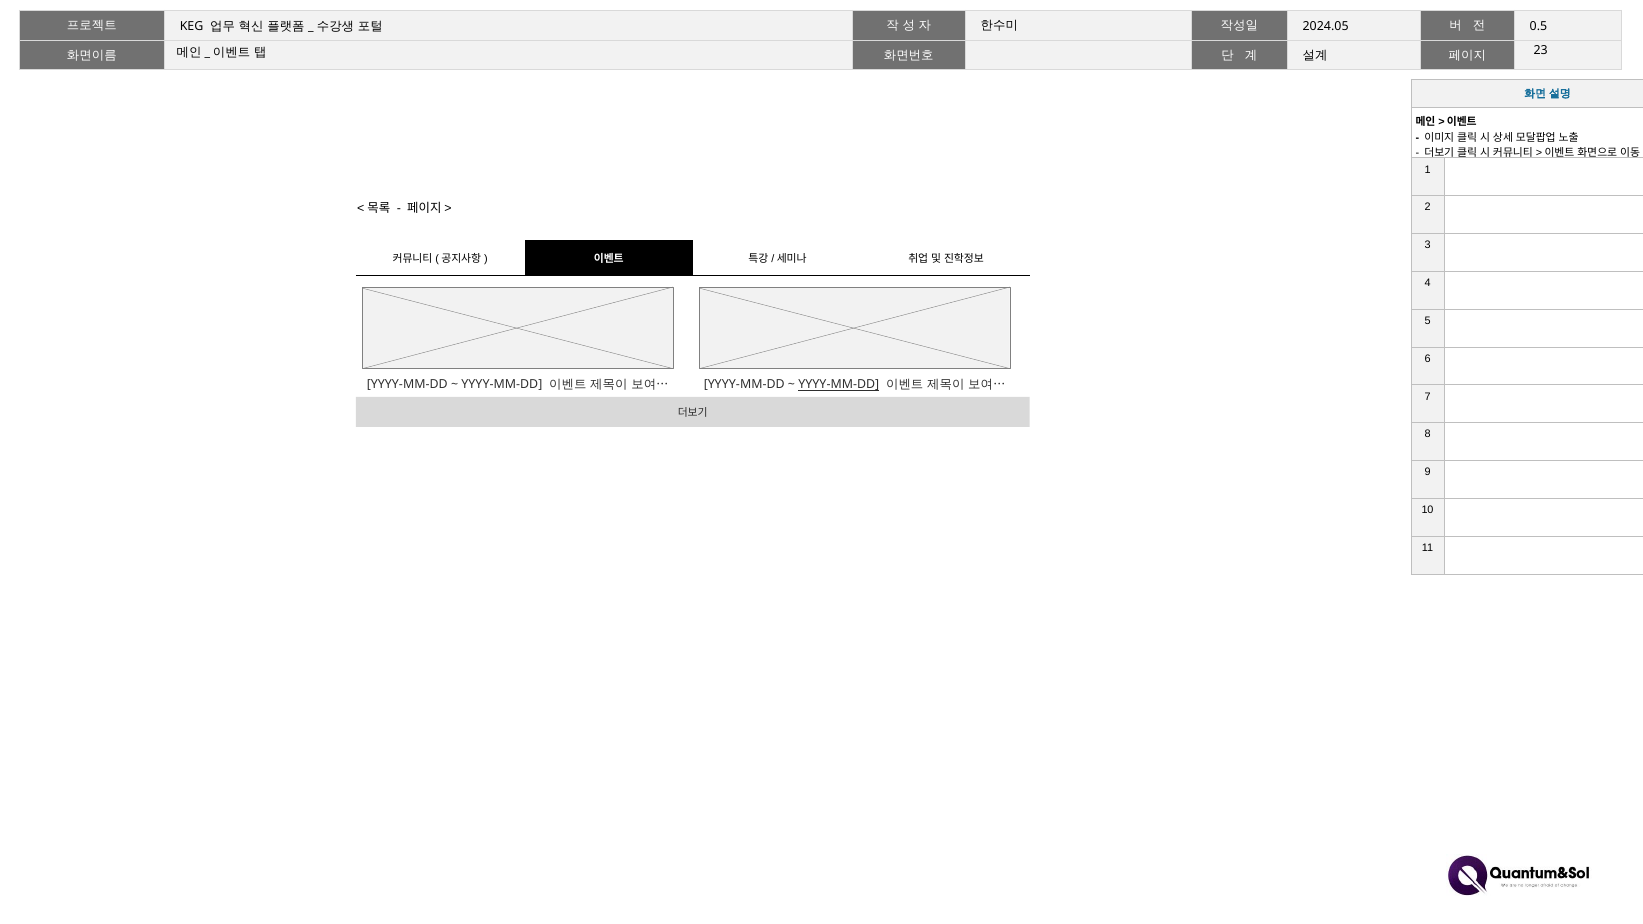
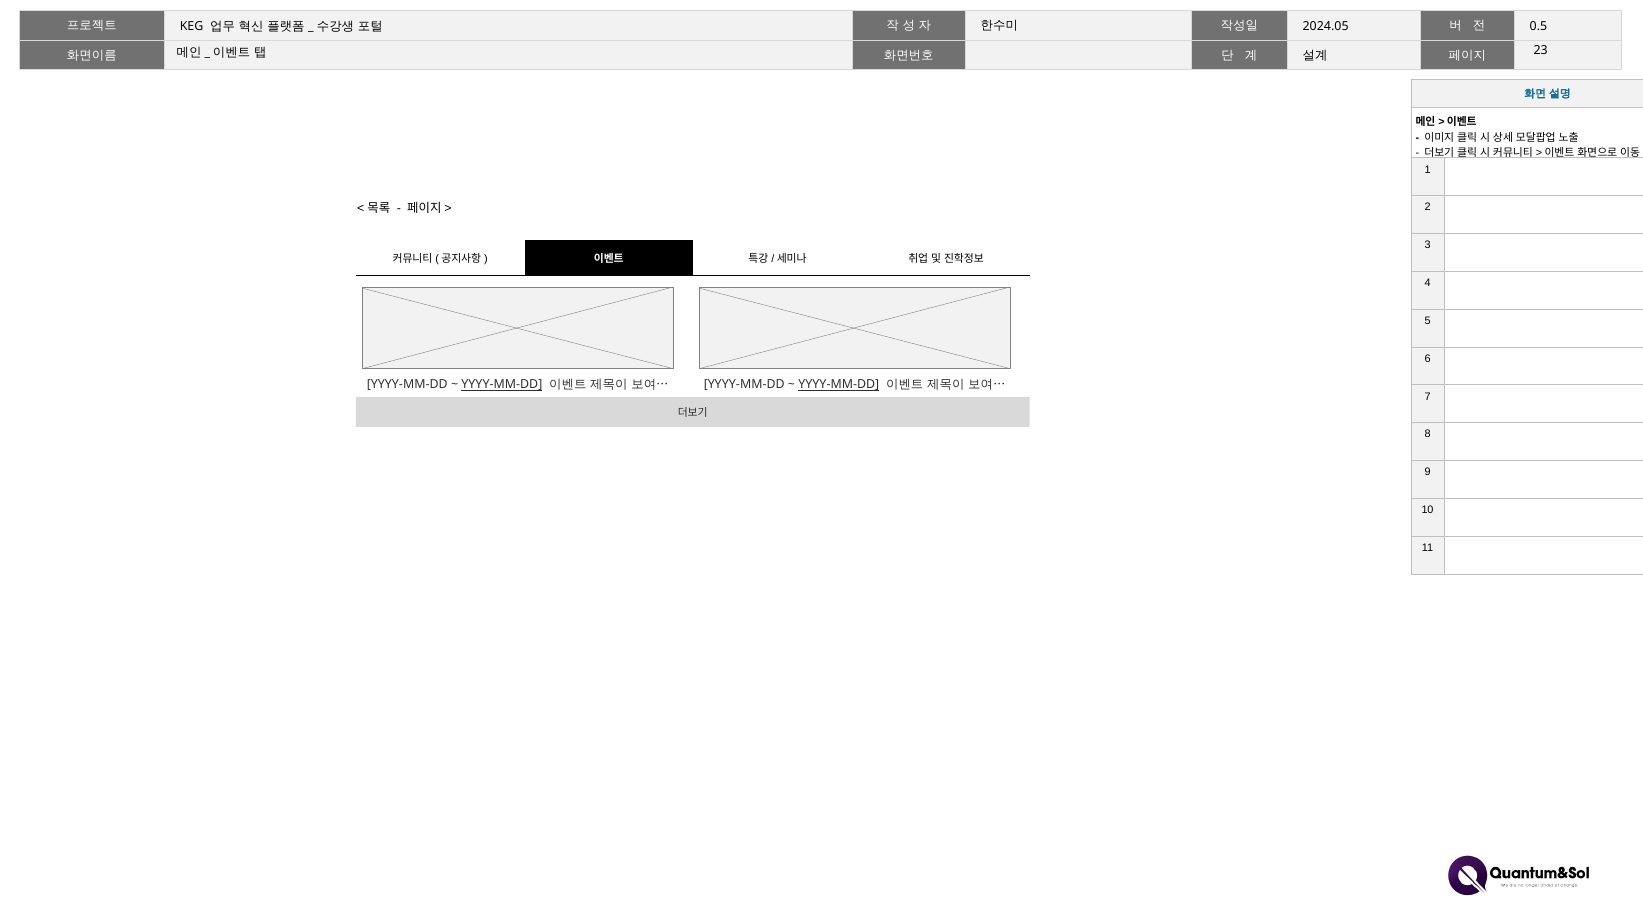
YYYY-MM-DD at (502, 385) underline: none -> present
